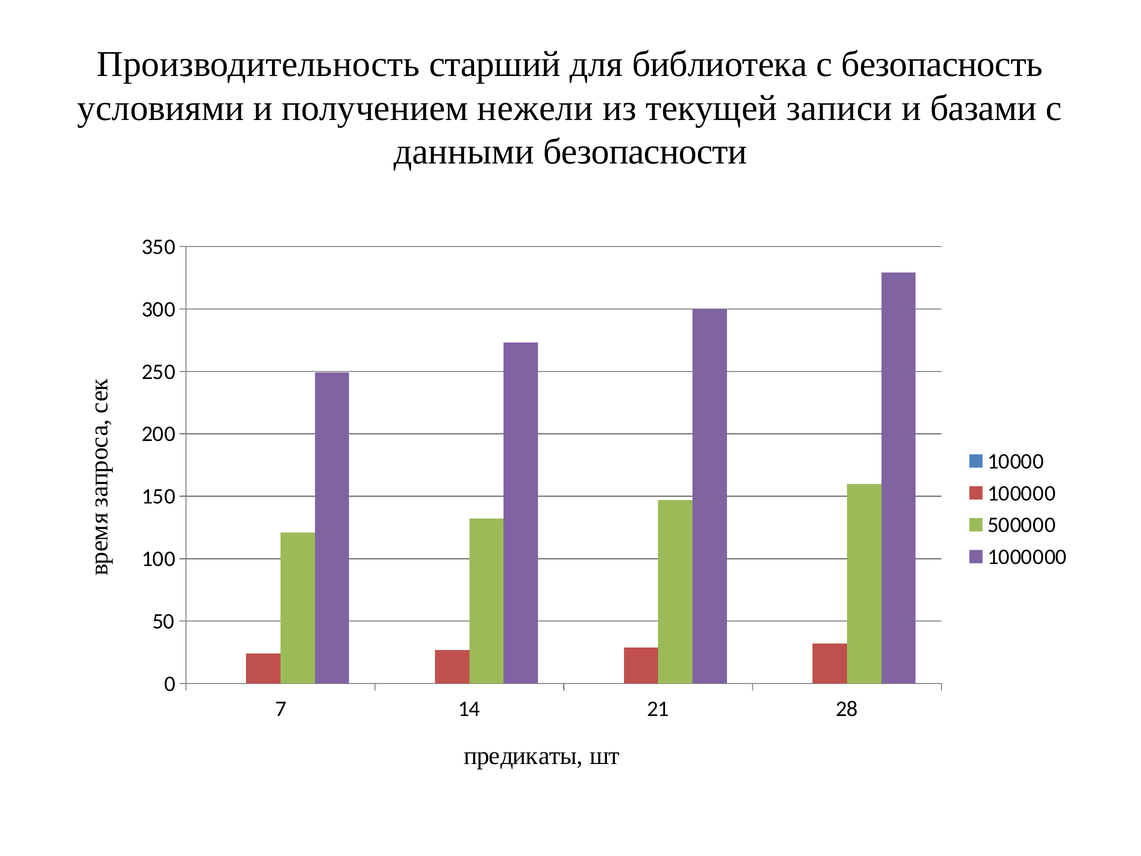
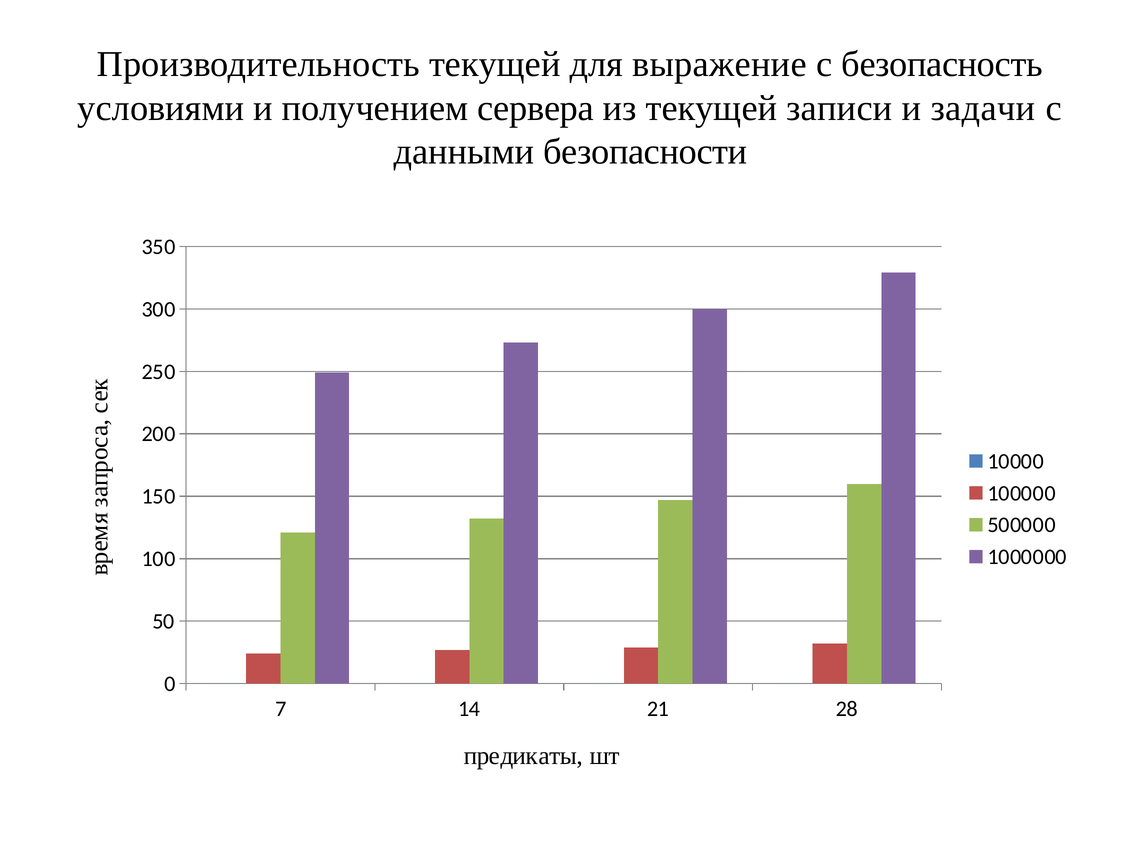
Производительность старший: старший -> текущей
библиотека: библиотека -> выражение
нежели: нежели -> сервера
базами: базами -> задачи
